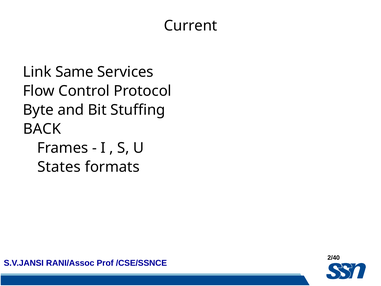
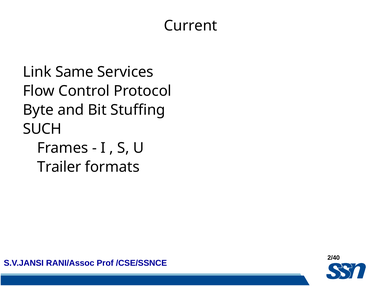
BACK: BACK -> SUCH
States: States -> Trailer
